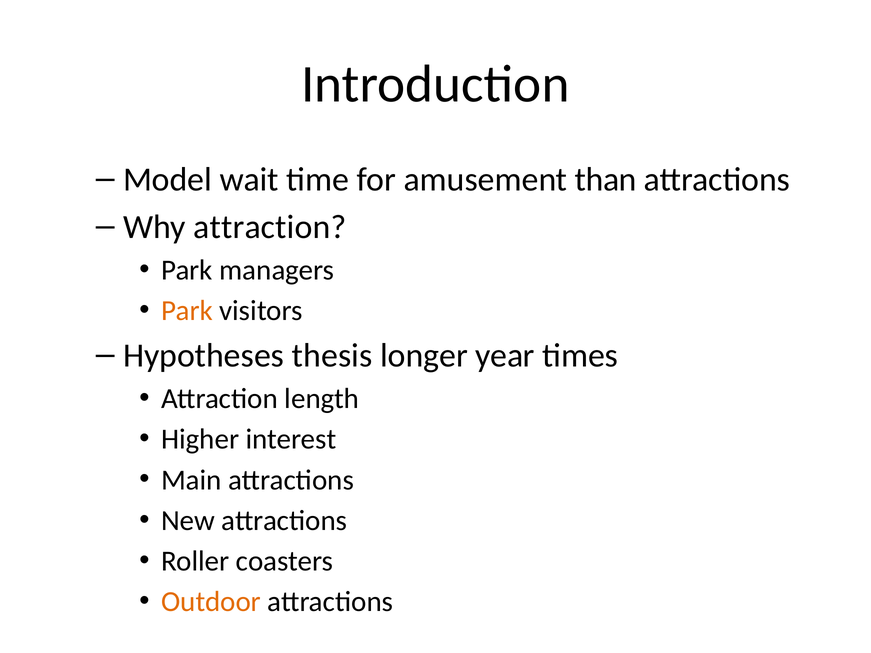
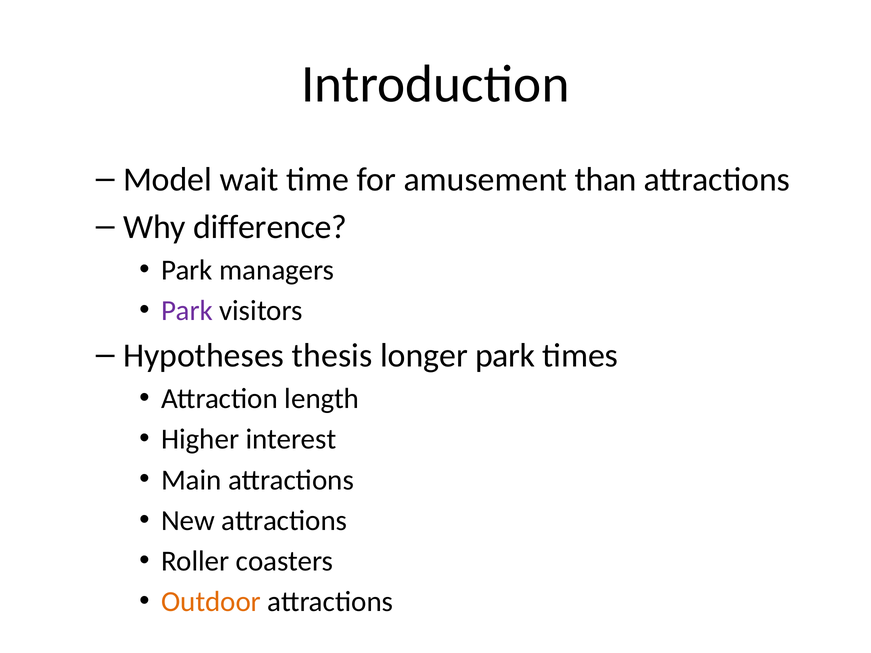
Why attraction: attraction -> difference
Park at (187, 311) colour: orange -> purple
longer year: year -> park
